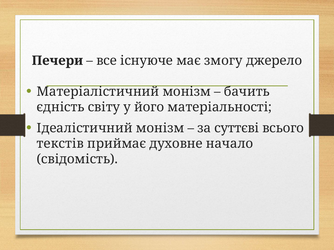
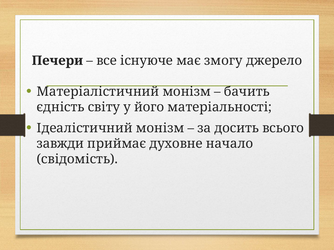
суттєві: суттєві -> досить
текстів: текстів -> завжди
